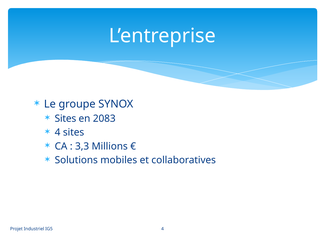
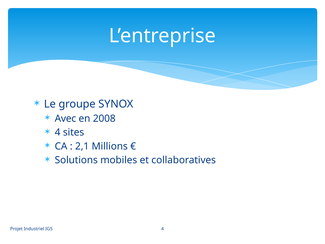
Sites at (65, 118): Sites -> Avec
2083: 2083 -> 2008
3,3: 3,3 -> 2,1
